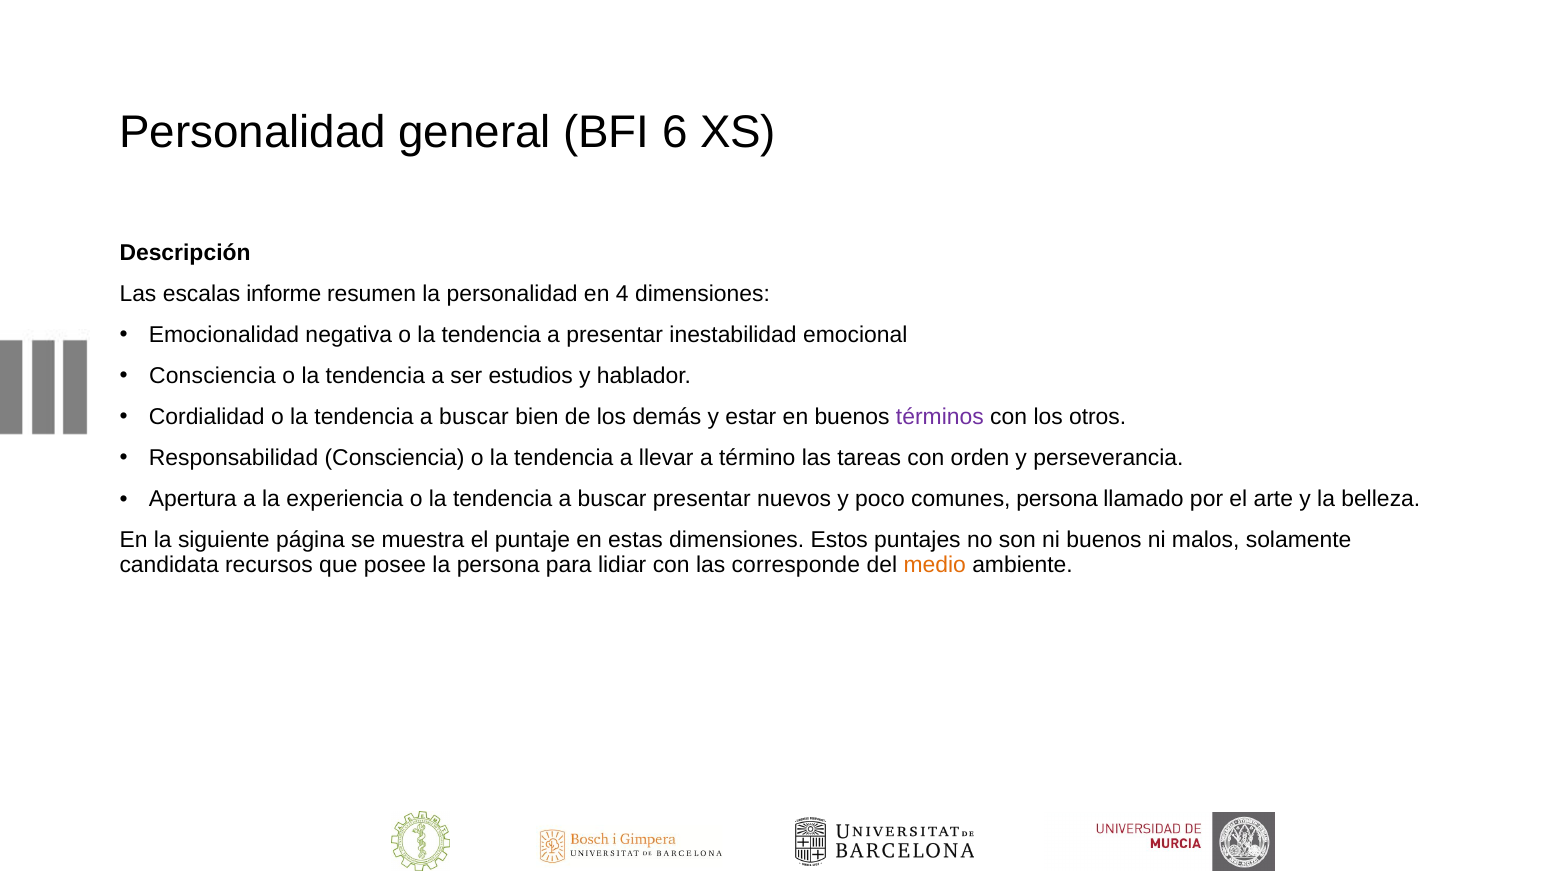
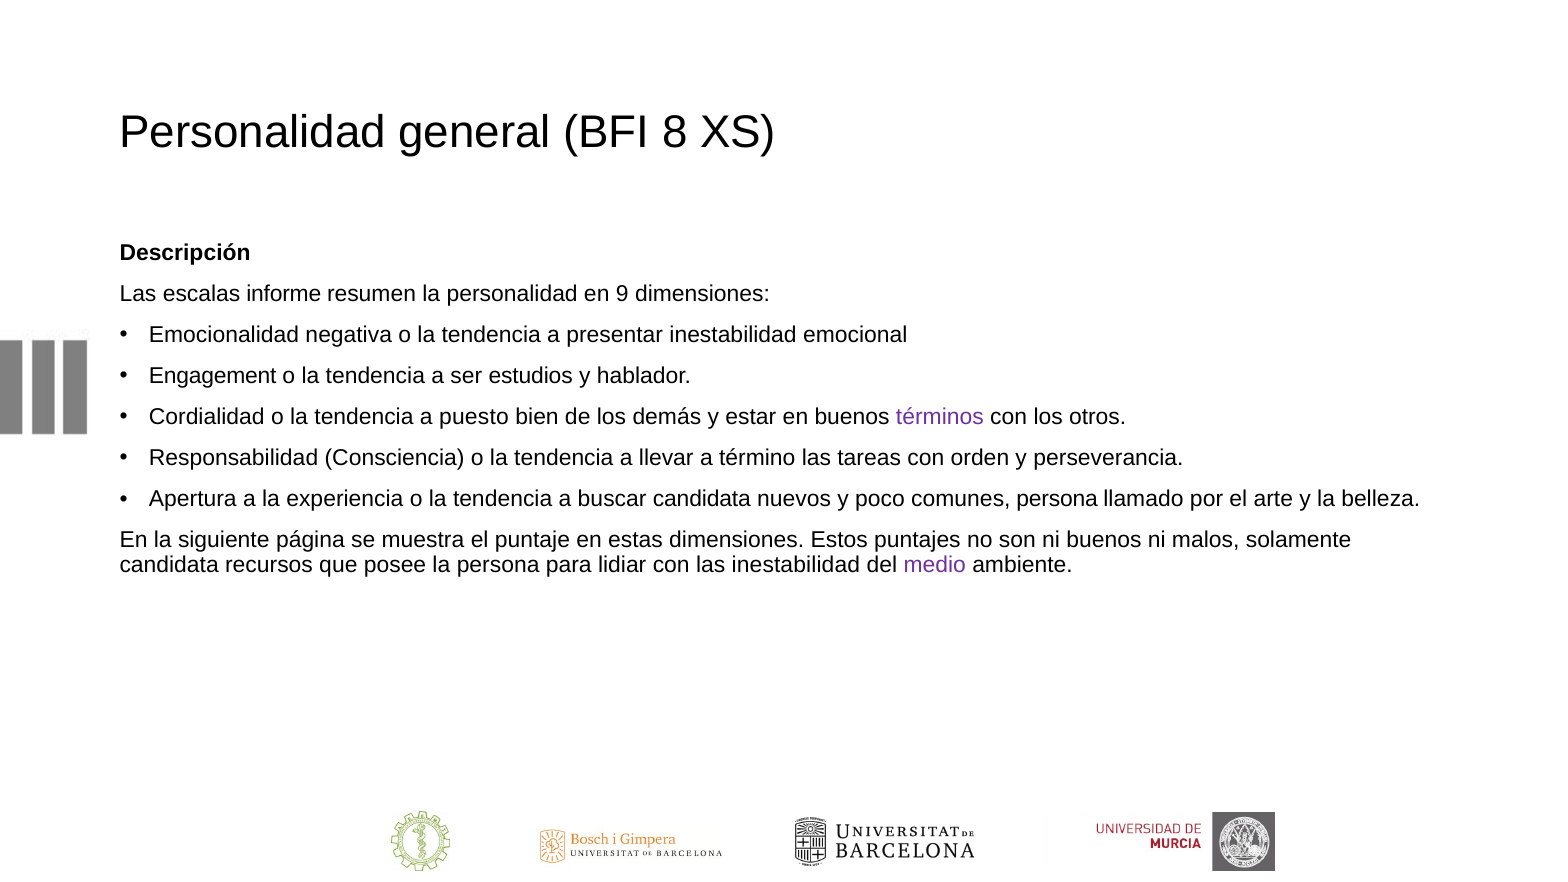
6: 6 -> 8
4: 4 -> 9
Consciencia at (212, 376): Consciencia -> Engagement
buscar at (474, 417): buscar -> puesto
buscar presentar: presentar -> candidata
las corresponde: corresponde -> inestabilidad
medio colour: orange -> purple
